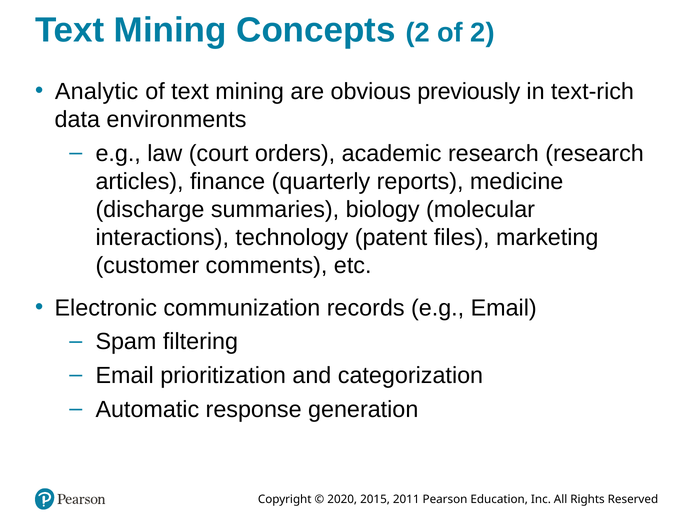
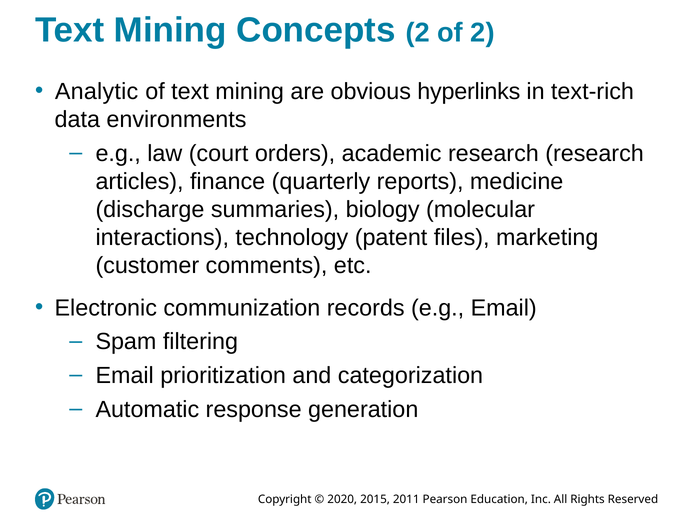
previously: previously -> hyperlinks
